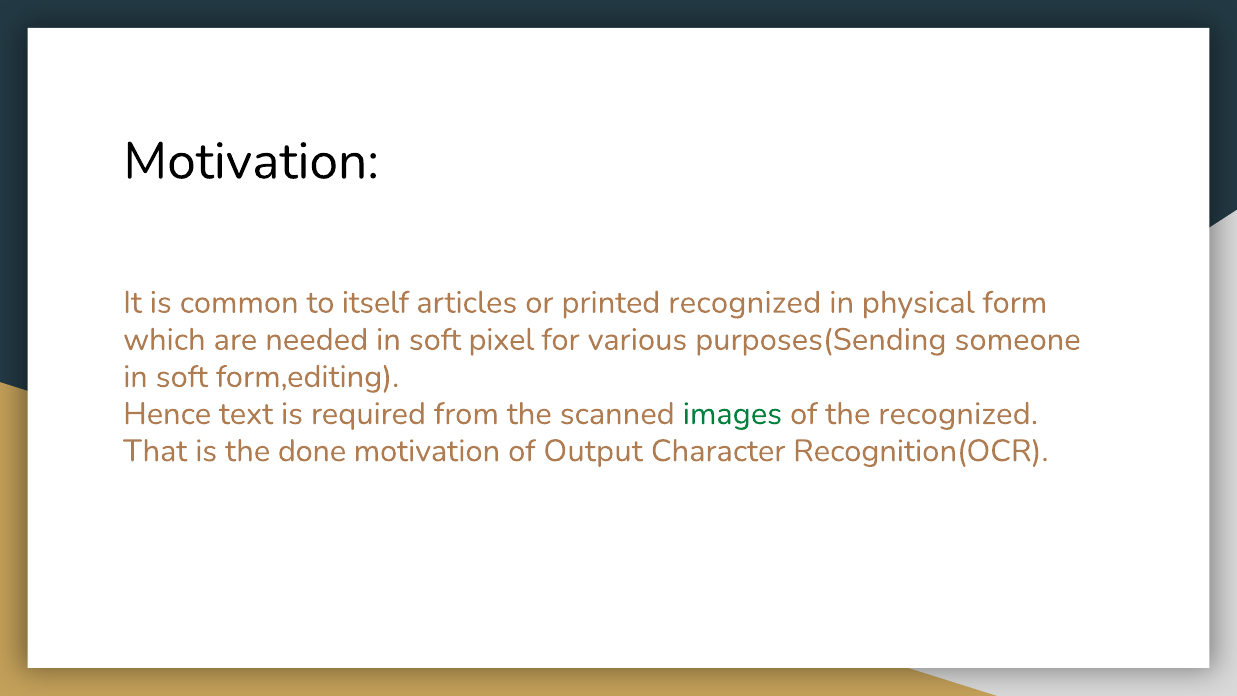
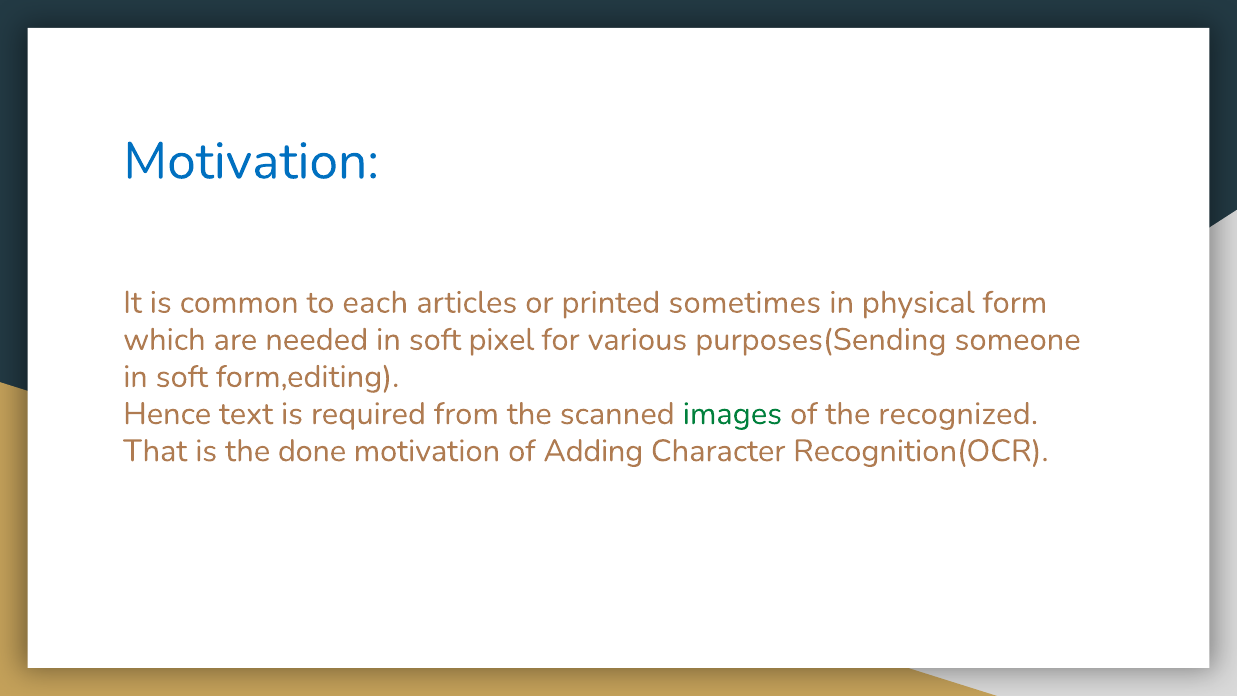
Motivation at (251, 161) colour: black -> blue
itself: itself -> each
printed recognized: recognized -> sometimes
Output: Output -> Adding
